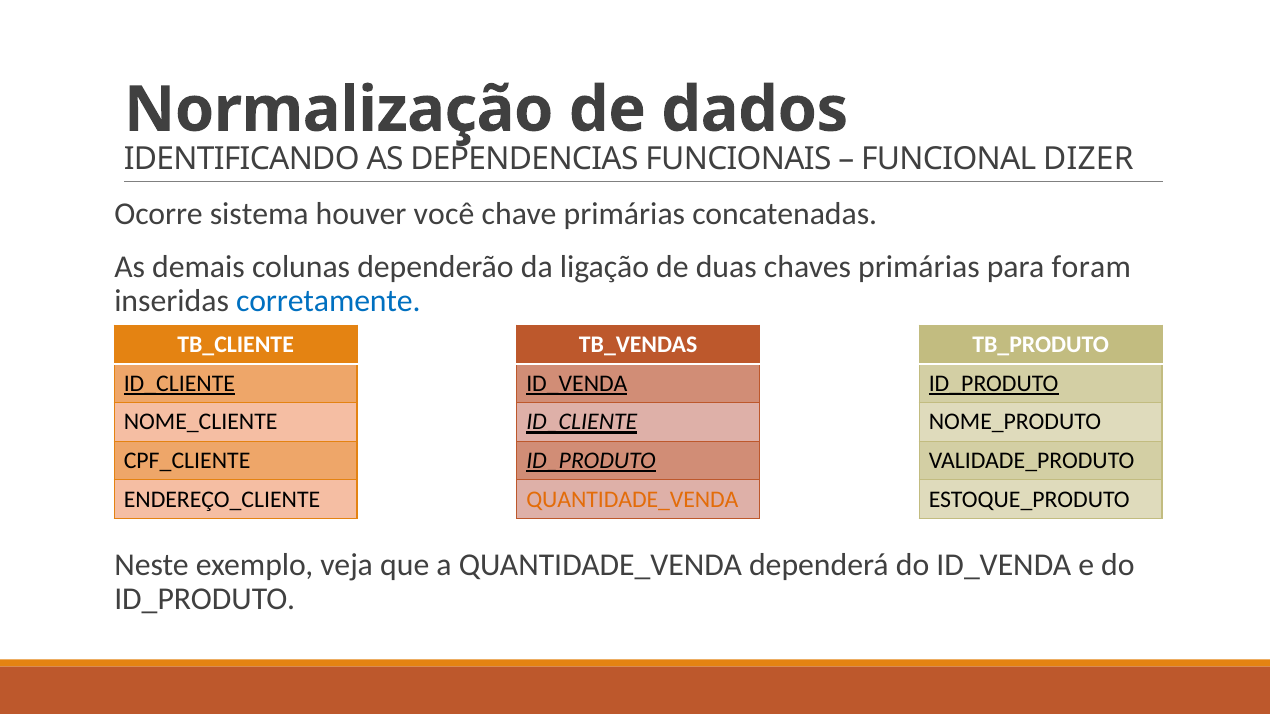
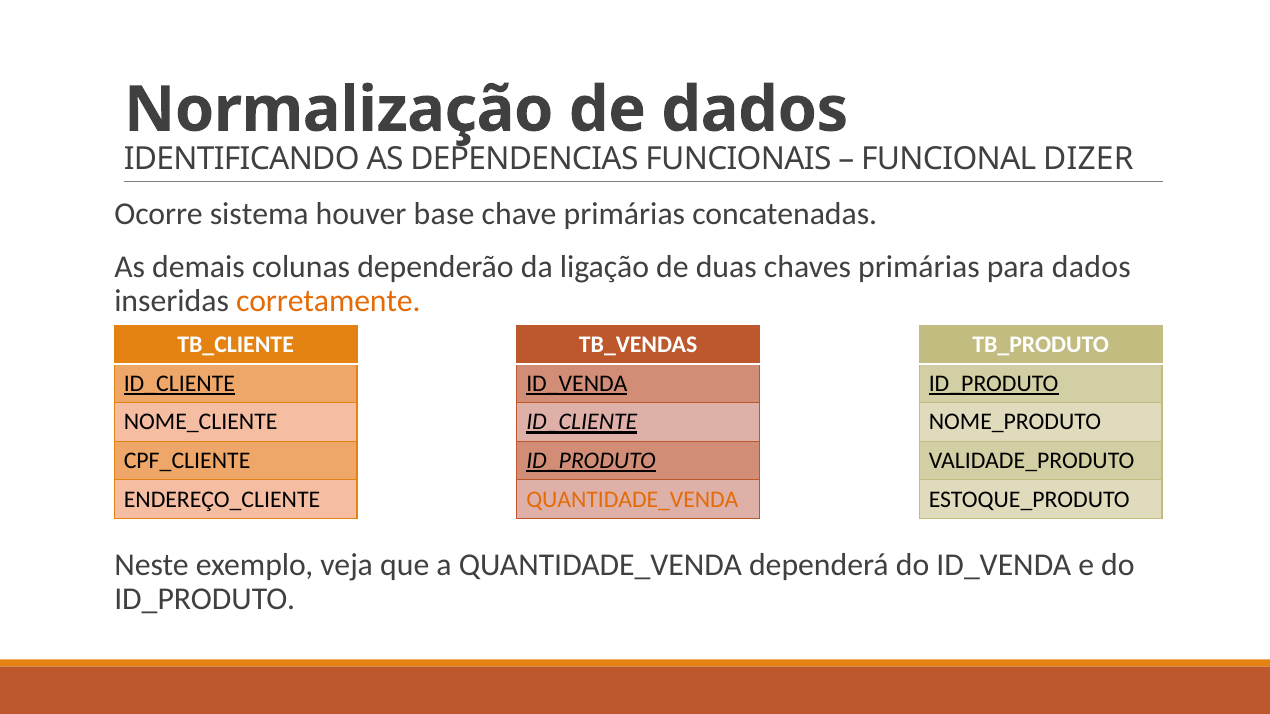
você: você -> base
para foram: foram -> dados
corretamente colour: blue -> orange
